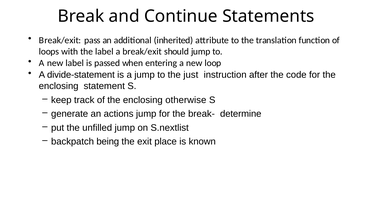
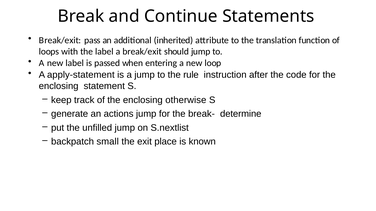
divide-statement: divide-statement -> apply-statement
just: just -> rule
being: being -> small
